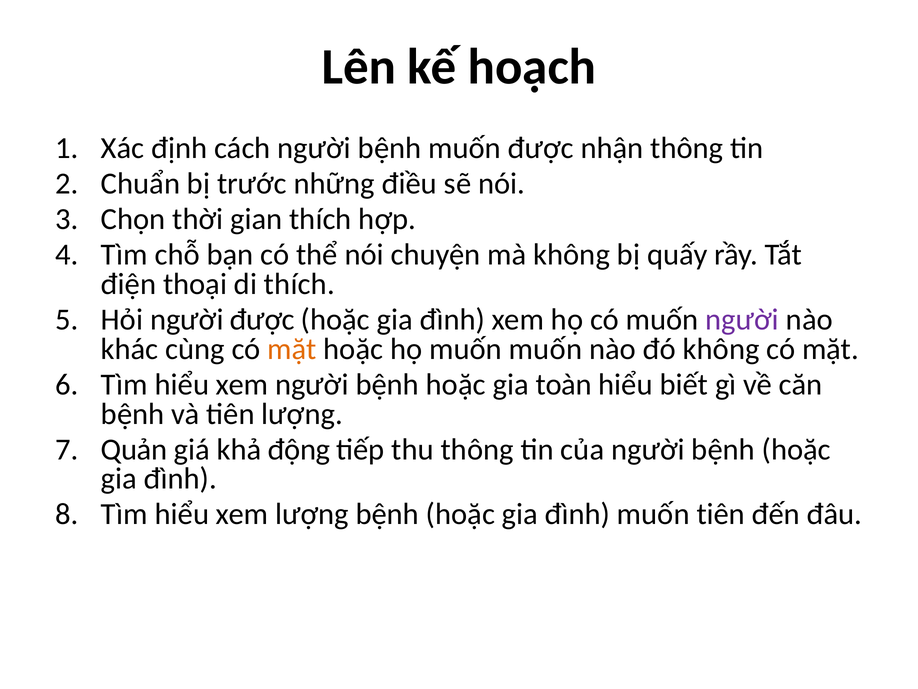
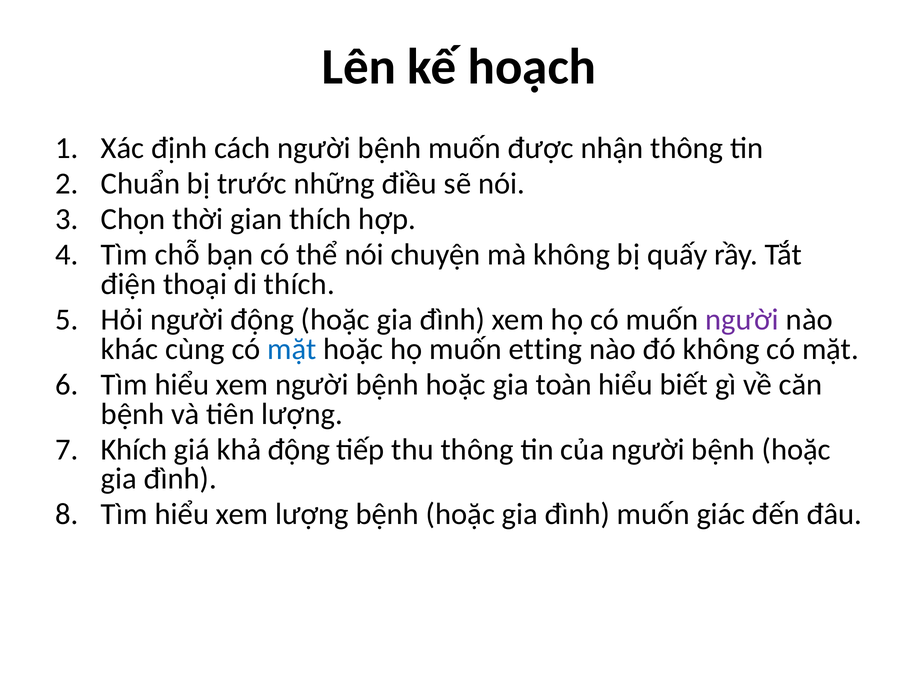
người được: được -> động
mặt at (292, 349) colour: orange -> blue
muốn muốn: muốn -> etting
Quản: Quản -> Khích
muốn tiên: tiên -> giác
